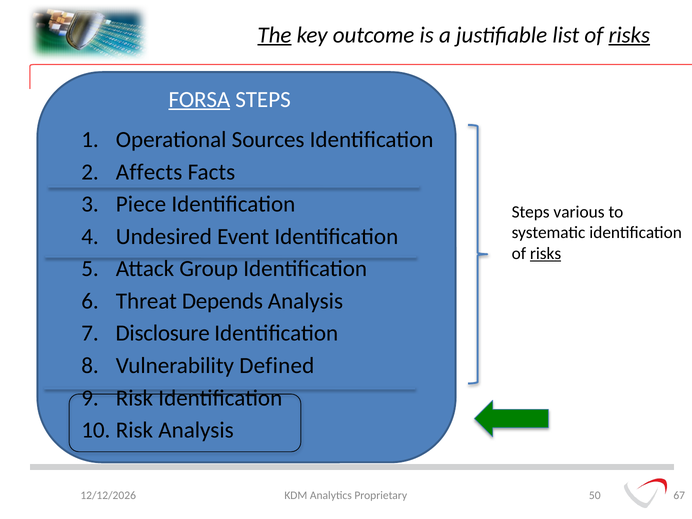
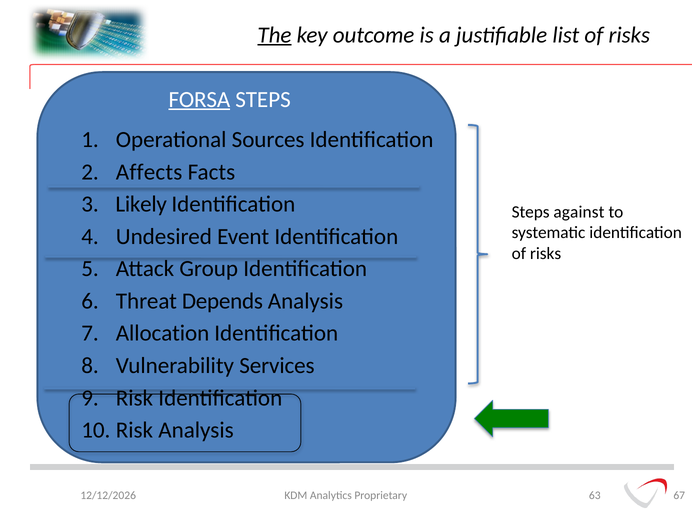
risks at (629, 35) underline: present -> none
Piece: Piece -> Likely
various: various -> against
risks at (546, 254) underline: present -> none
Disclosure: Disclosure -> Allocation
Defined: Defined -> Services
50: 50 -> 63
